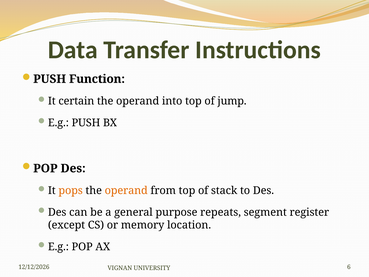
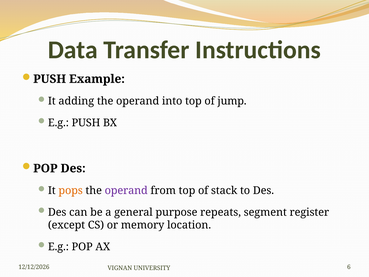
Function: Function -> Example
certain: certain -> adding
operand at (126, 190) colour: orange -> purple
